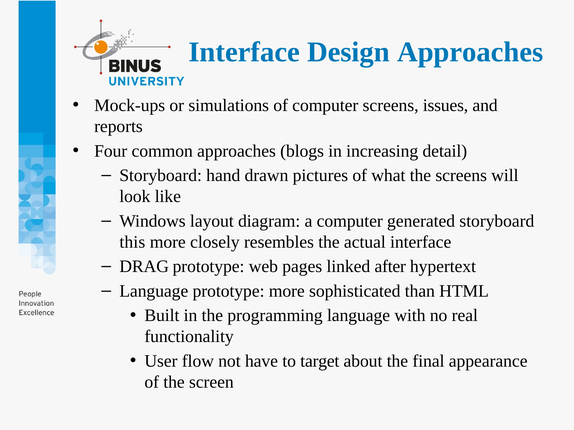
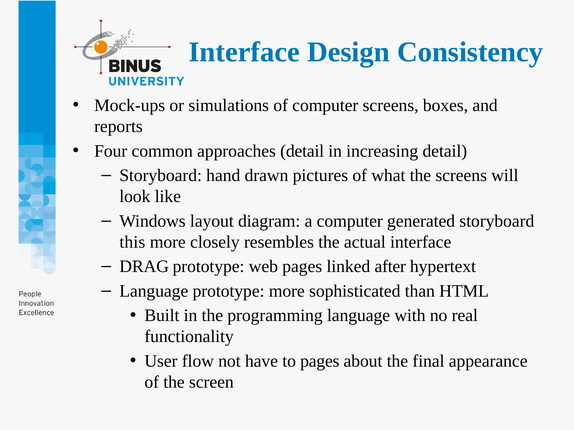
Design Approaches: Approaches -> Consistency
issues: issues -> boxes
approaches blogs: blogs -> detail
to target: target -> pages
